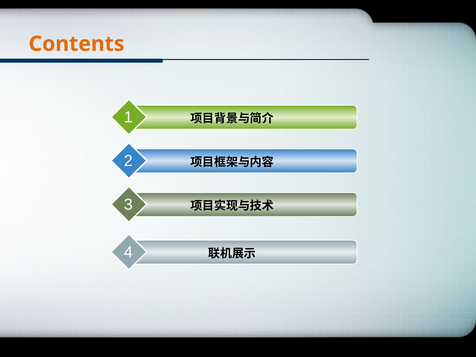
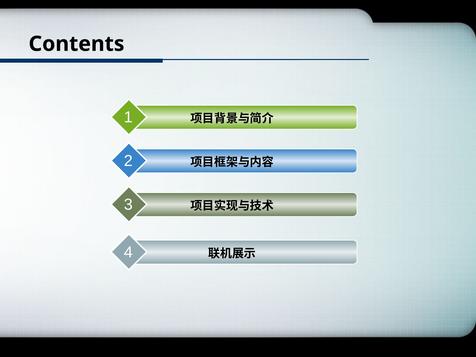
Contents colour: orange -> black
